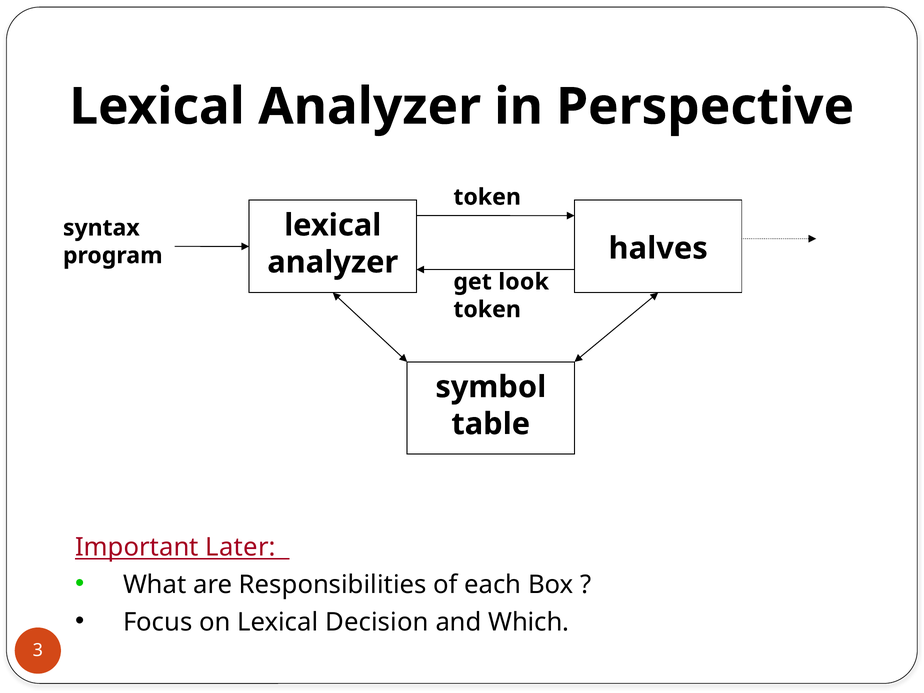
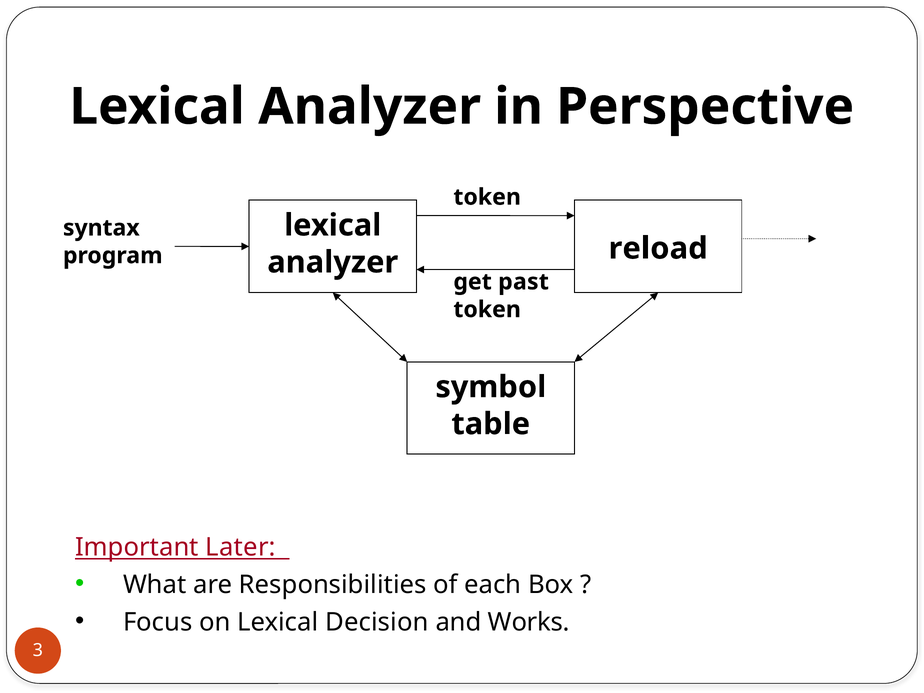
halves: halves -> reload
look: look -> past
Which: Which -> Works
